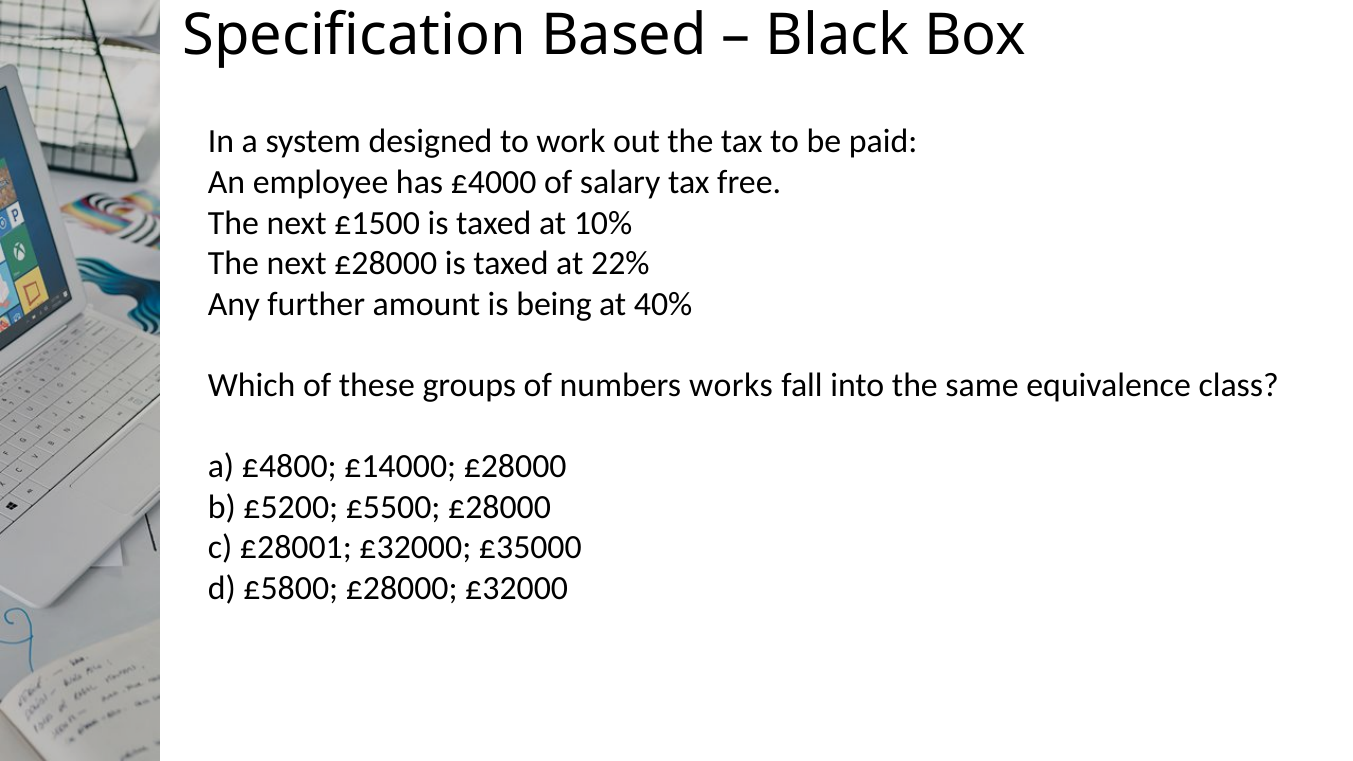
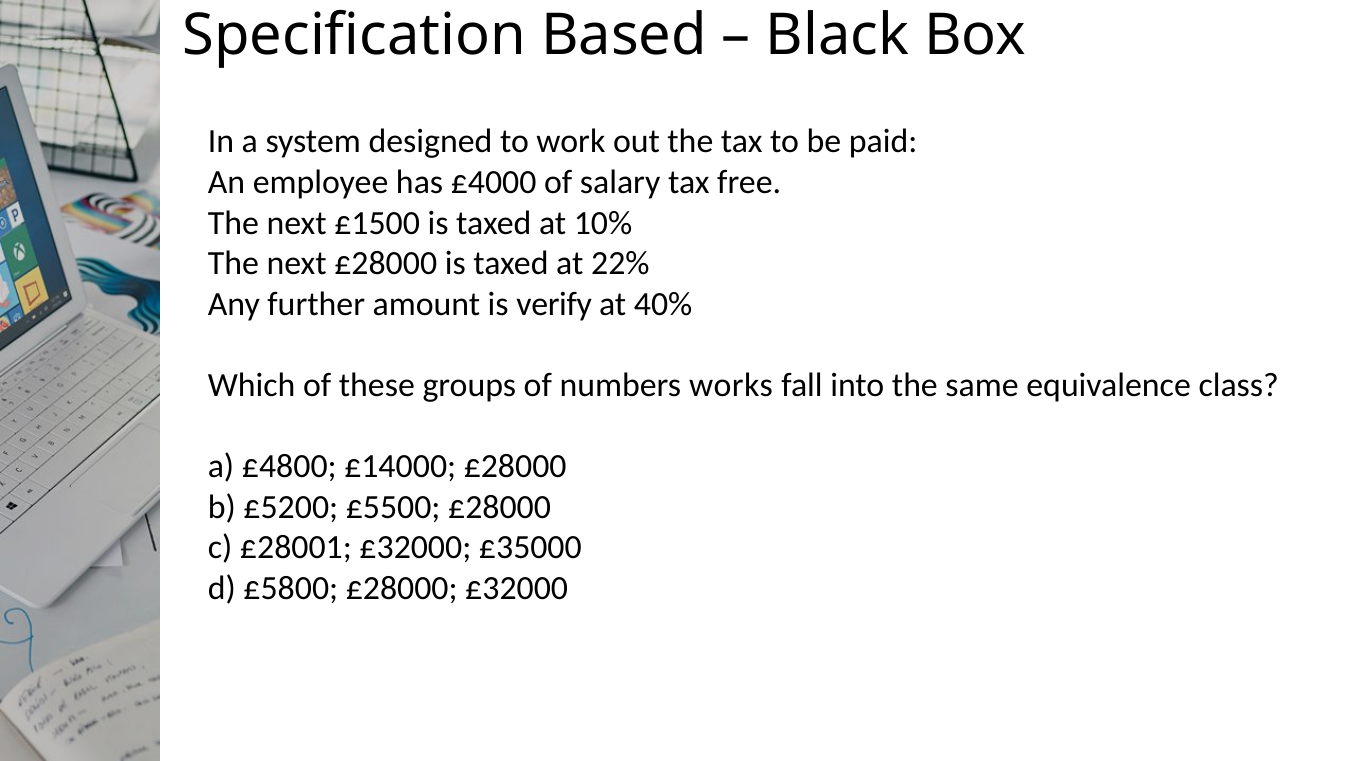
being: being -> verify
